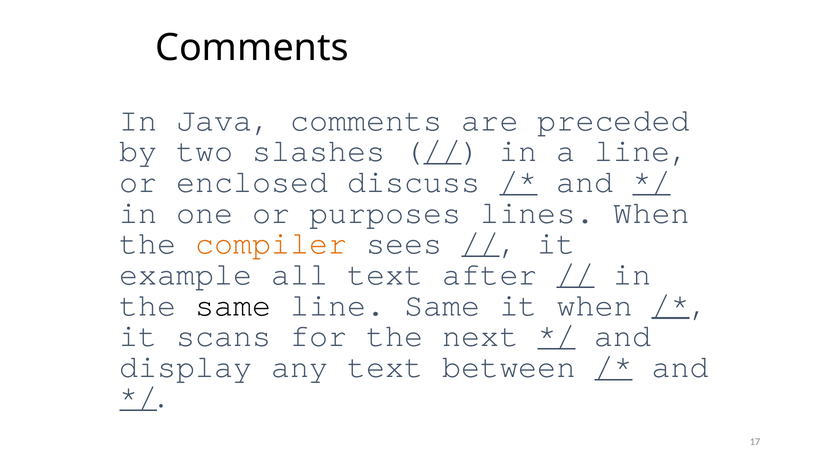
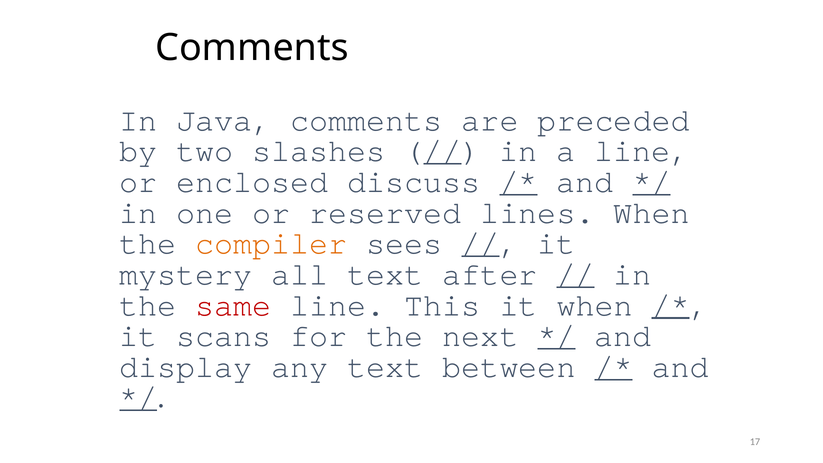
purposes: purposes -> reserved
example: example -> mystery
same at (233, 305) colour: black -> red
line Same: Same -> This
